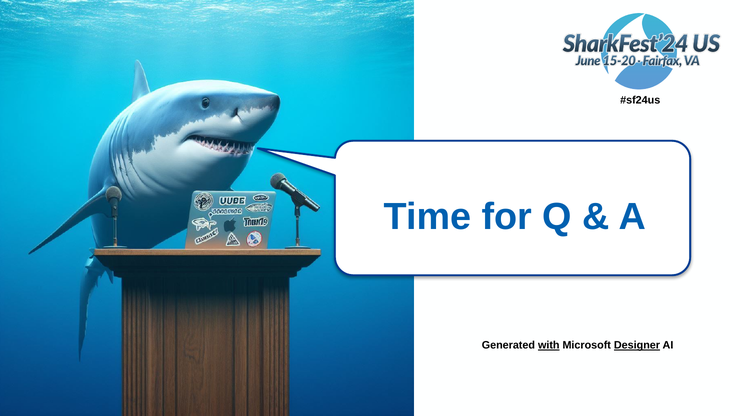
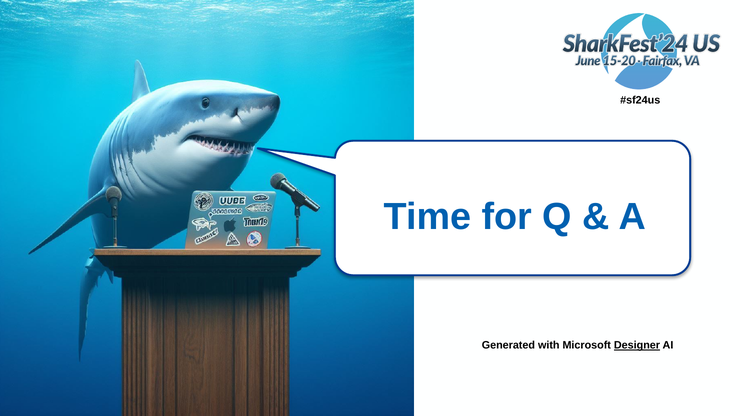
with at (549, 345) underline: present -> none
